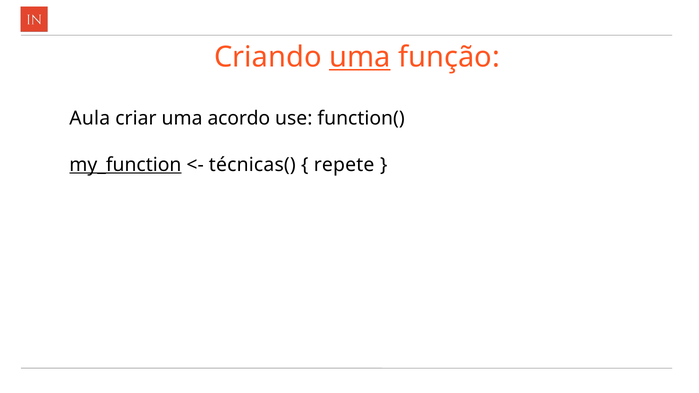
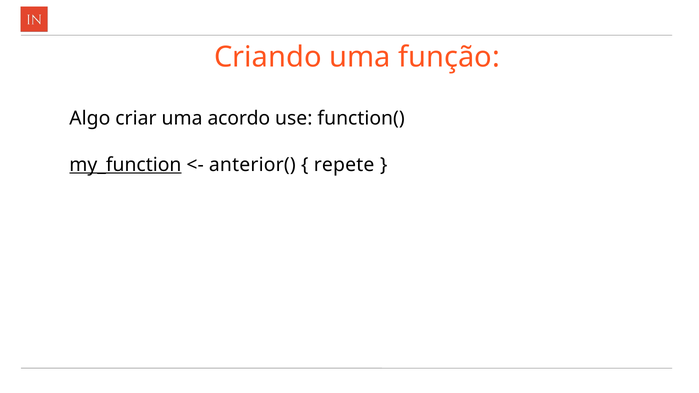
uma at (360, 57) underline: present -> none
Aula: Aula -> Algo
técnicas(: técnicas( -> anterior(
